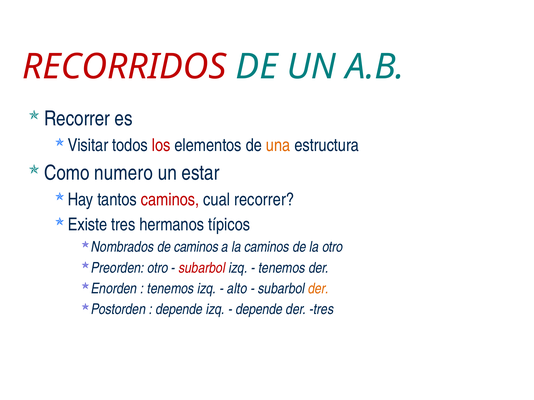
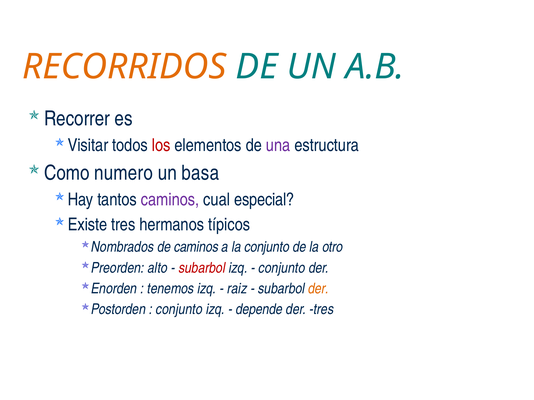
RECORRIDOS colour: red -> orange
una colour: orange -> purple
estar: estar -> basa
caminos at (170, 200) colour: red -> purple
recorrer: recorrer -> especial
la caminos: caminos -> conjunto
otro at (158, 268): otro -> alto
tenemos at (282, 268): tenemos -> conjunto
alto: alto -> raiz
depende at (179, 310): depende -> conjunto
